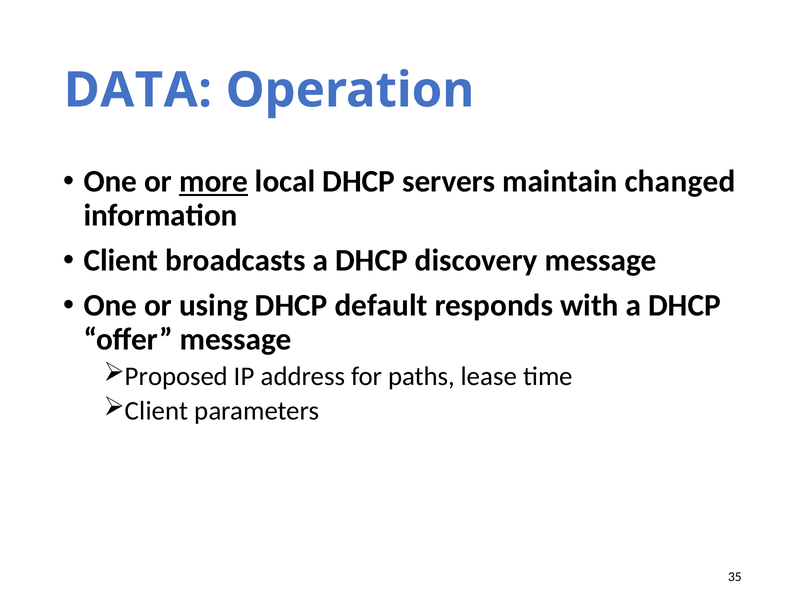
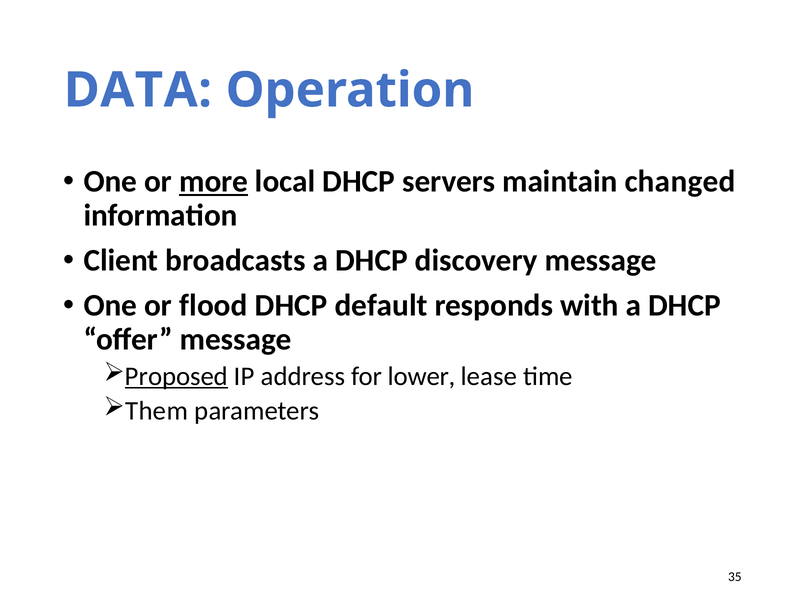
using: using -> flood
Proposed underline: none -> present
paths: paths -> lower
Client at (157, 411): Client -> Them
